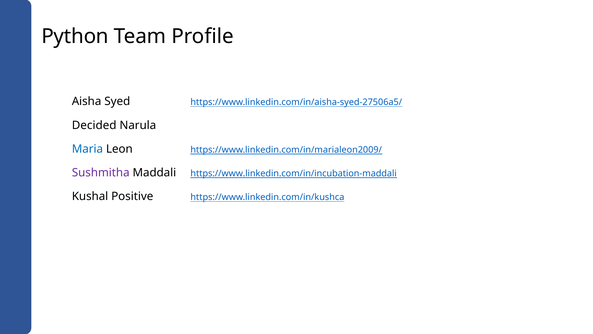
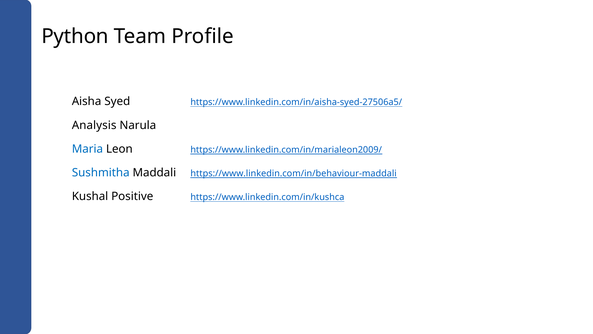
Decided: Decided -> Analysis
Sushmitha colour: purple -> blue
https://www.linkedin.com/in/incubation-maddali: https://www.linkedin.com/in/incubation-maddali -> https://www.linkedin.com/in/behaviour-maddali
